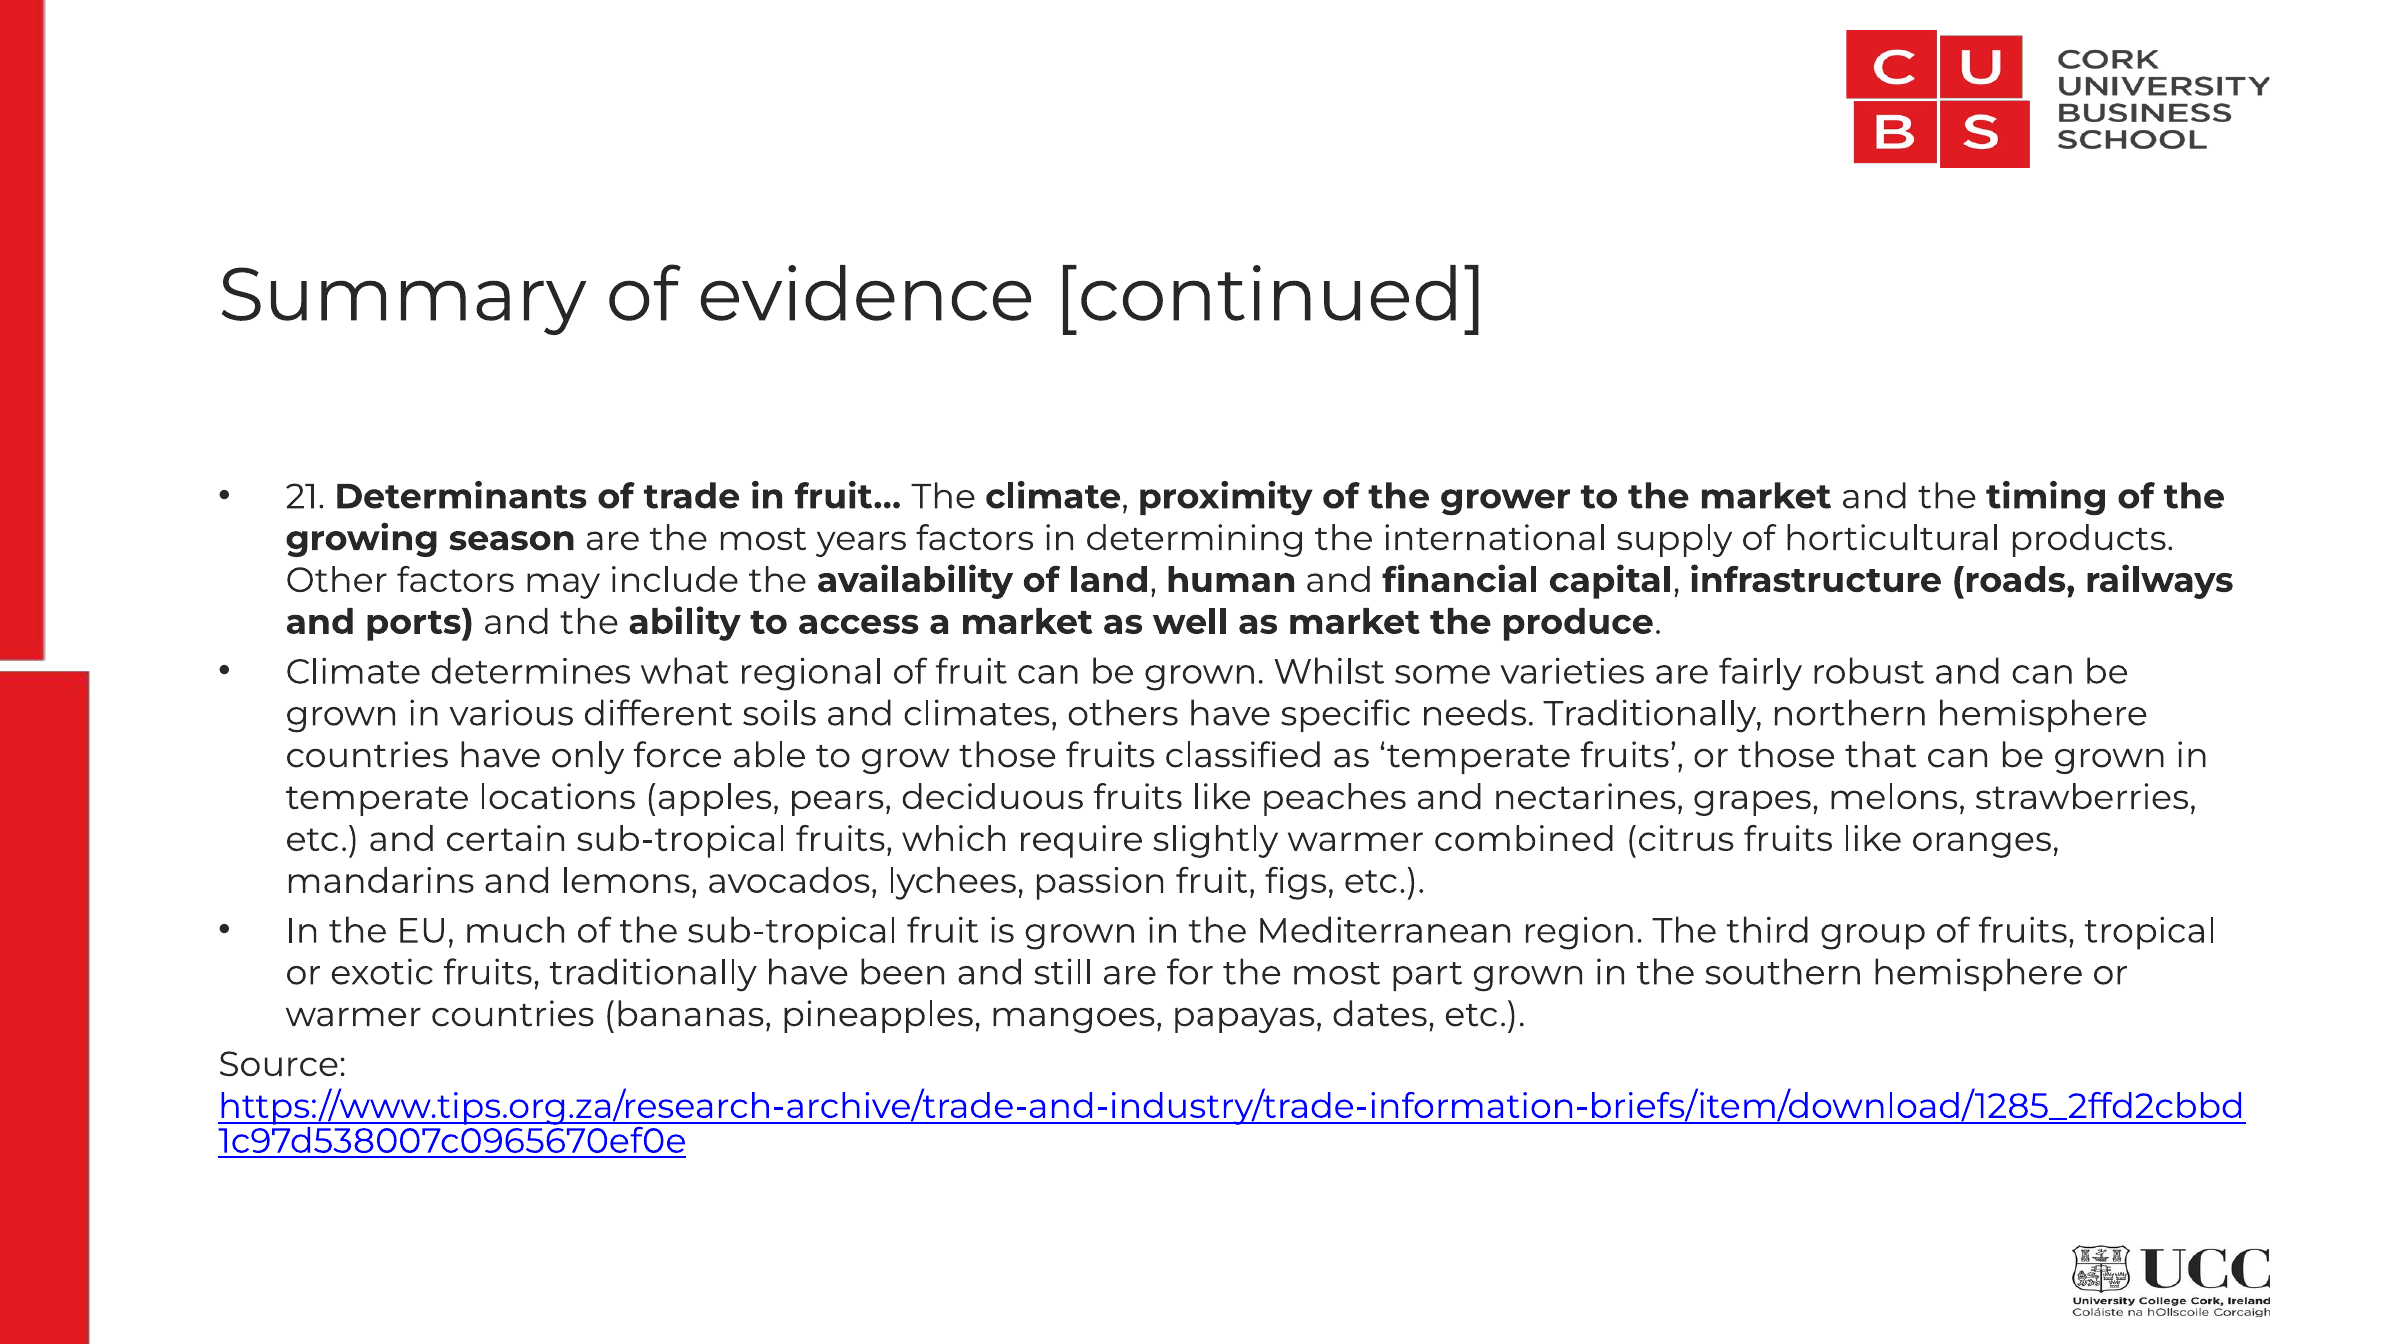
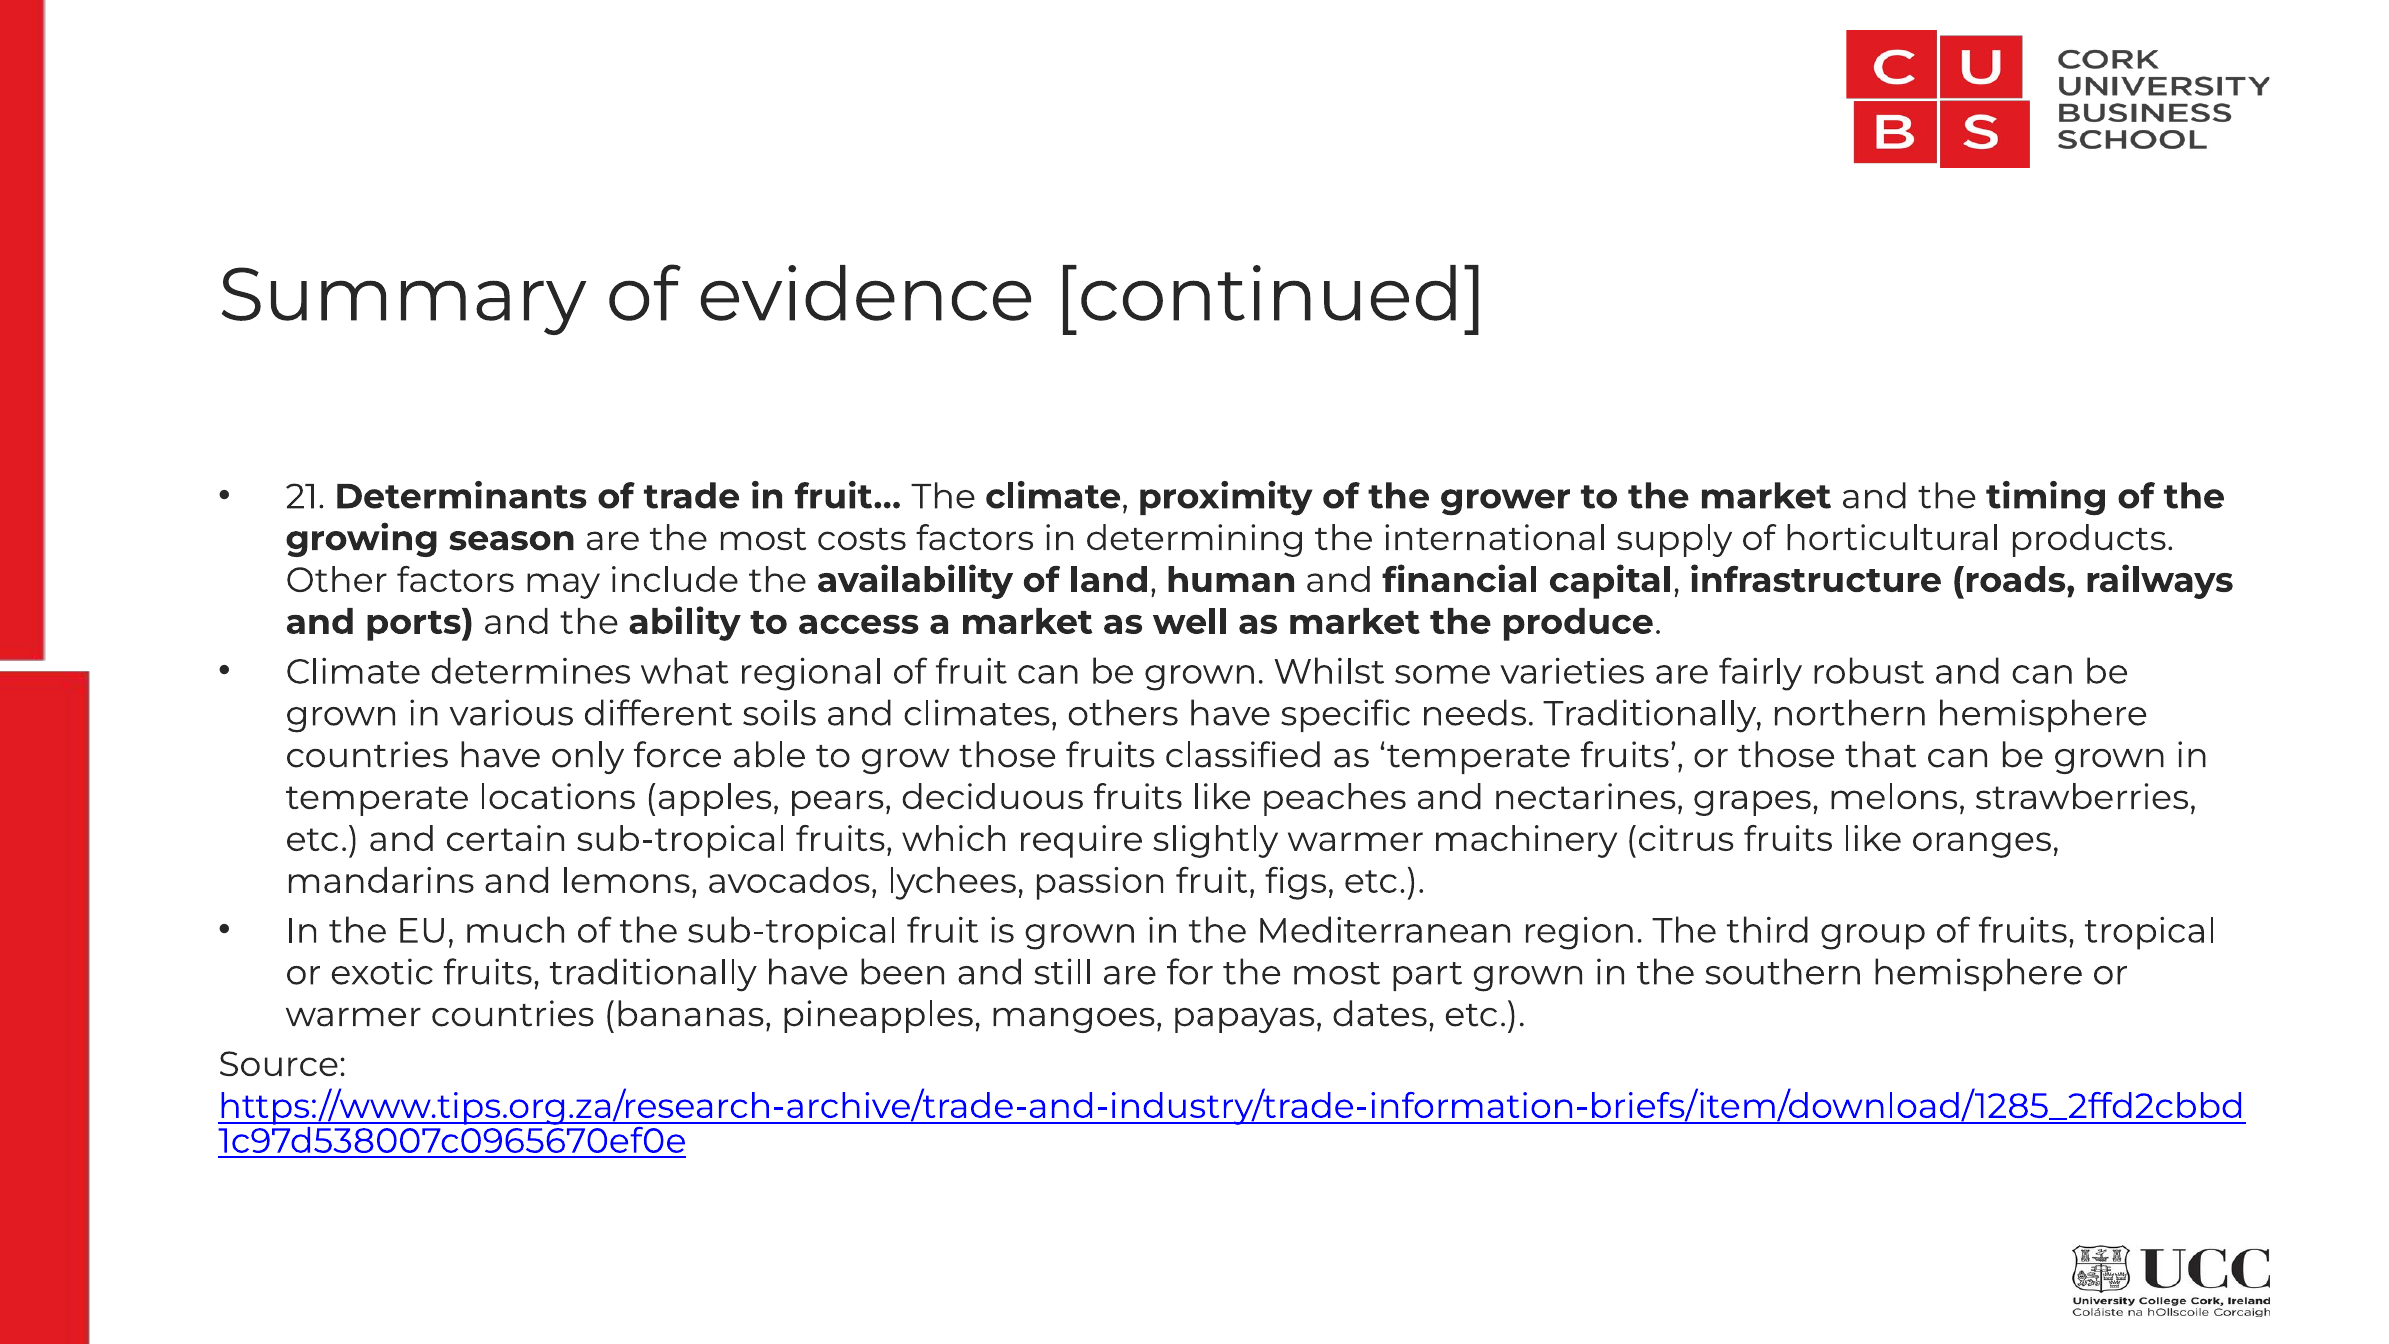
years: years -> costs
combined: combined -> machinery
